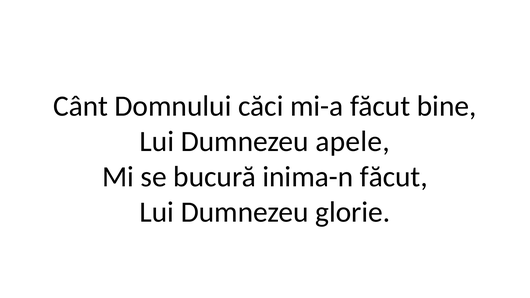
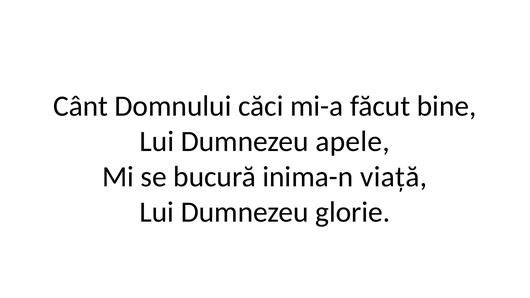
inima-n făcut: făcut -> viață
